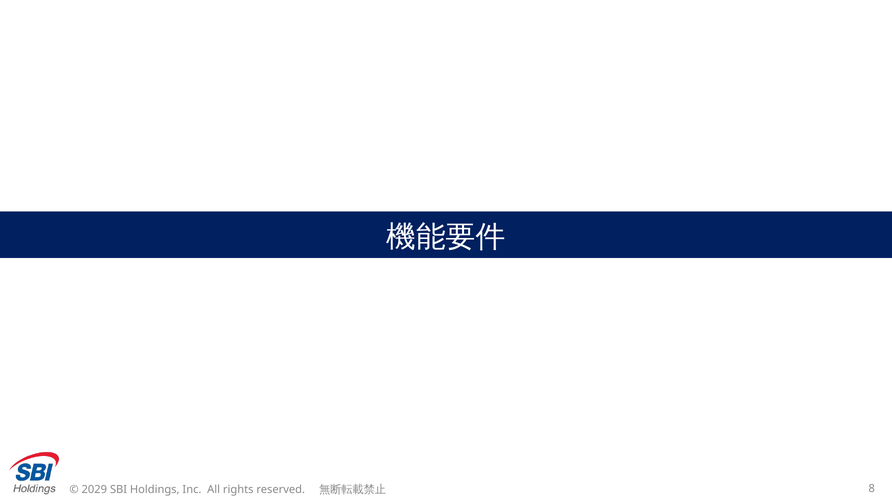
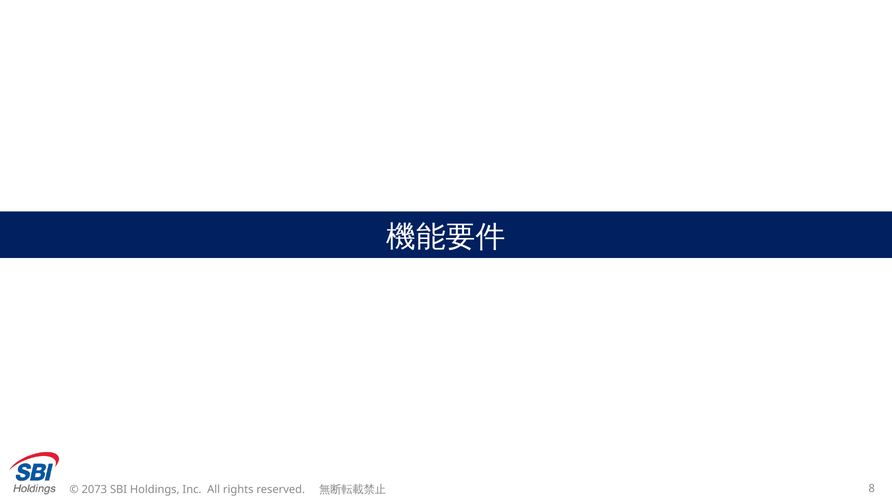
2029: 2029 -> 2073
